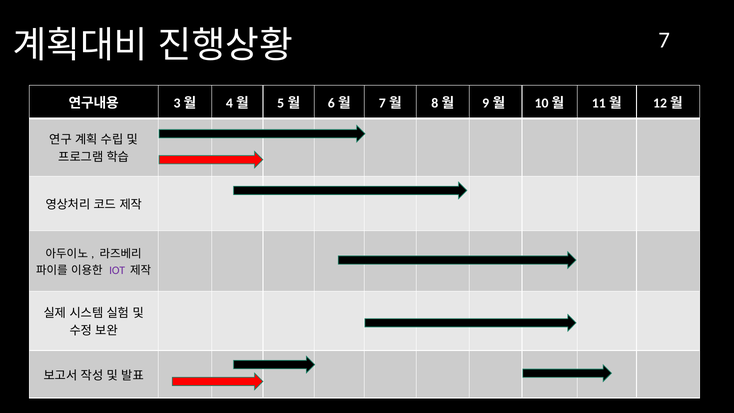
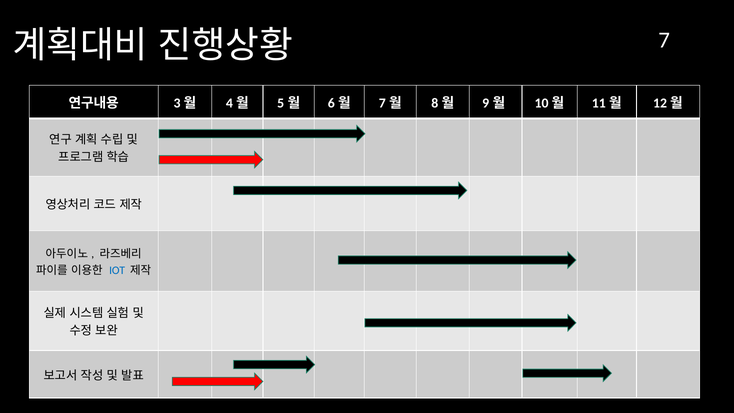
IOT colour: purple -> blue
